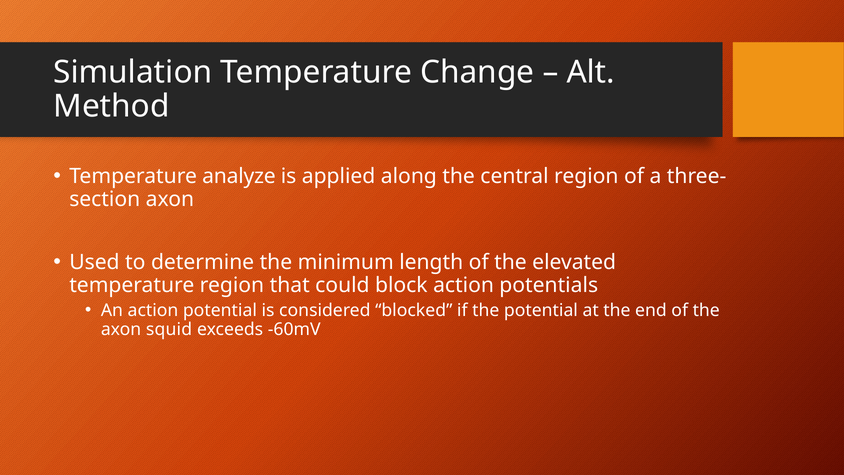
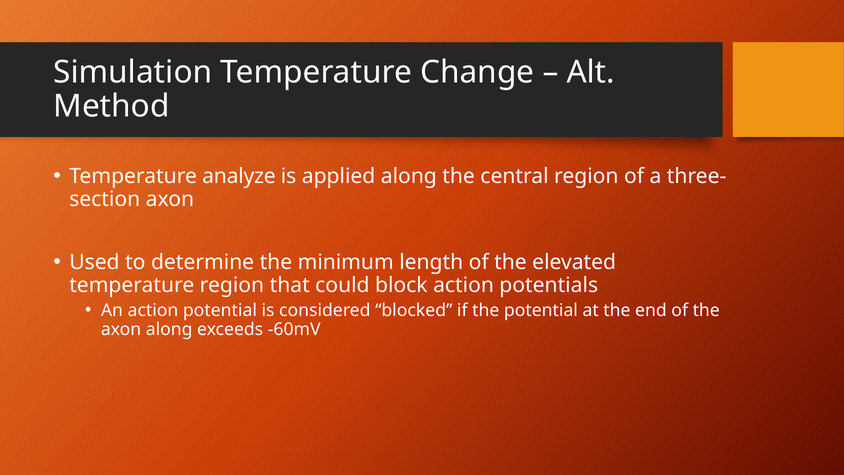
axon squid: squid -> along
